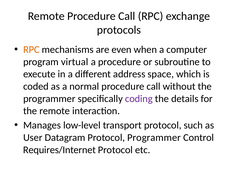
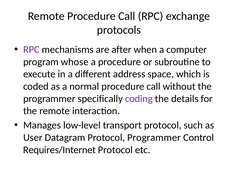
RPC at (31, 50) colour: orange -> purple
even: even -> after
virtual: virtual -> whose
